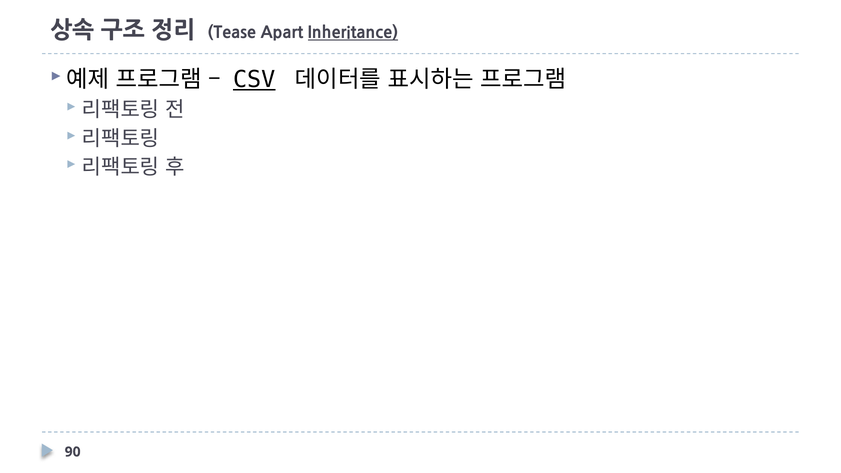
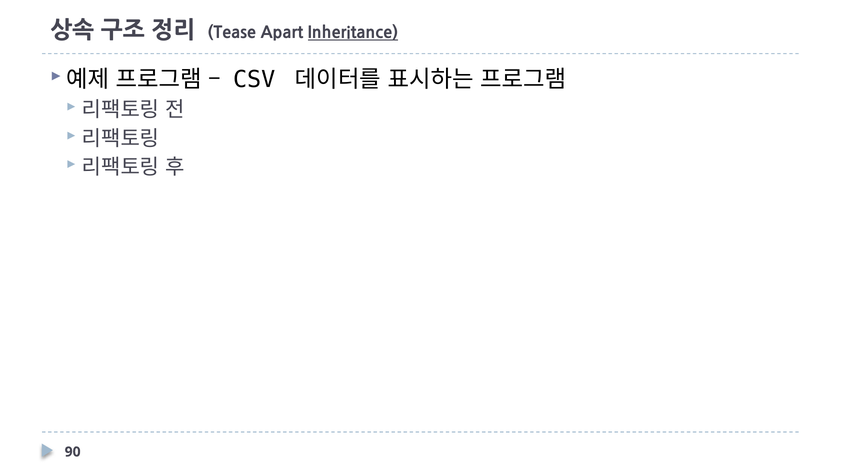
CSV underline: present -> none
